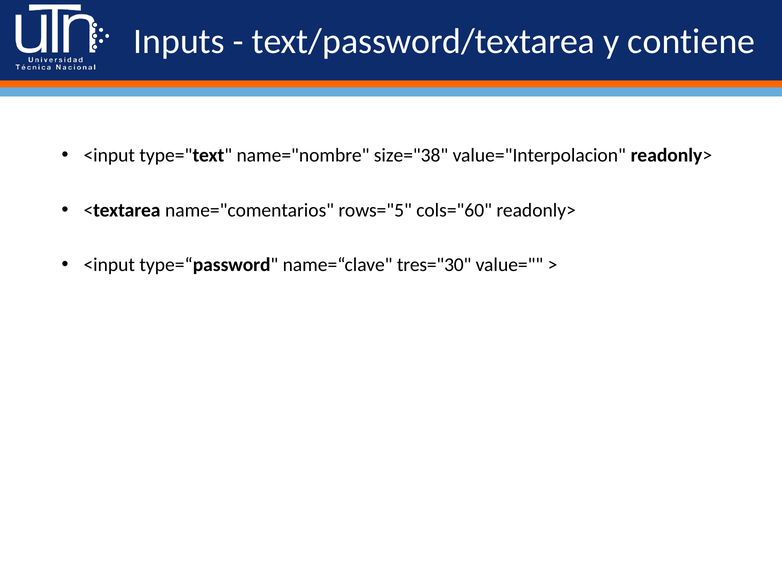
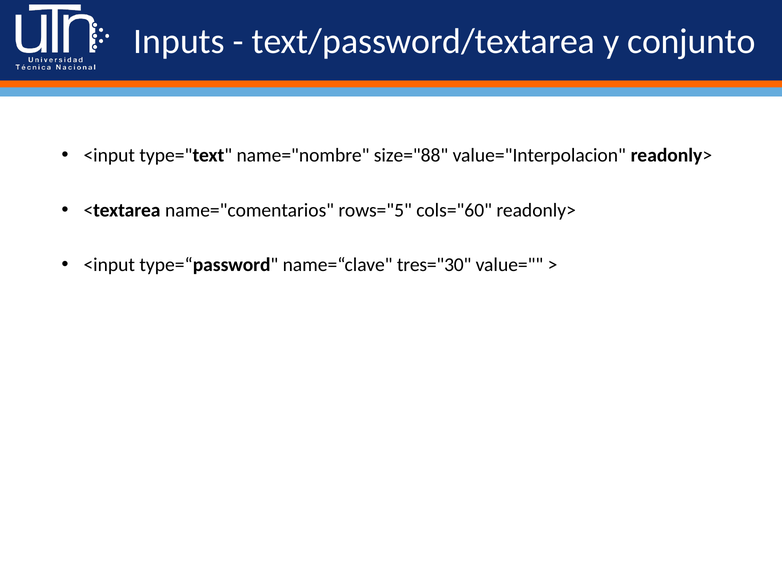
contiene: contiene -> conjunto
size="38: size="38 -> size="88
